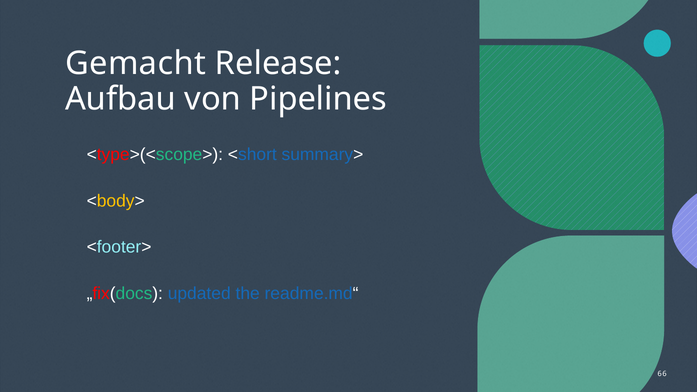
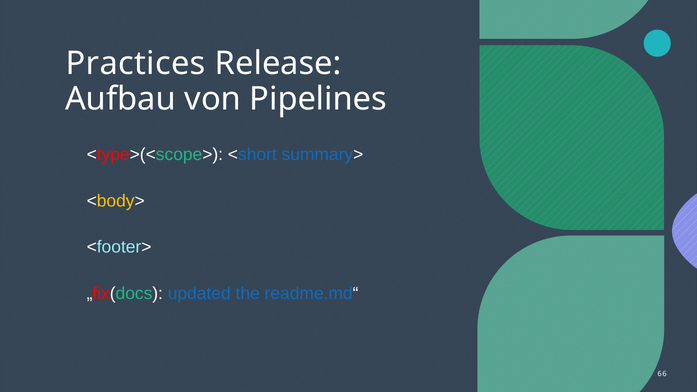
Gemacht: Gemacht -> Practices
